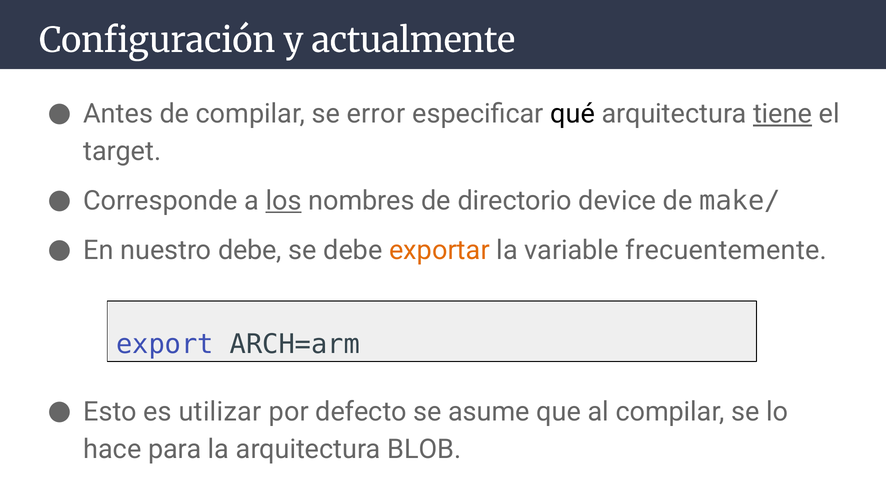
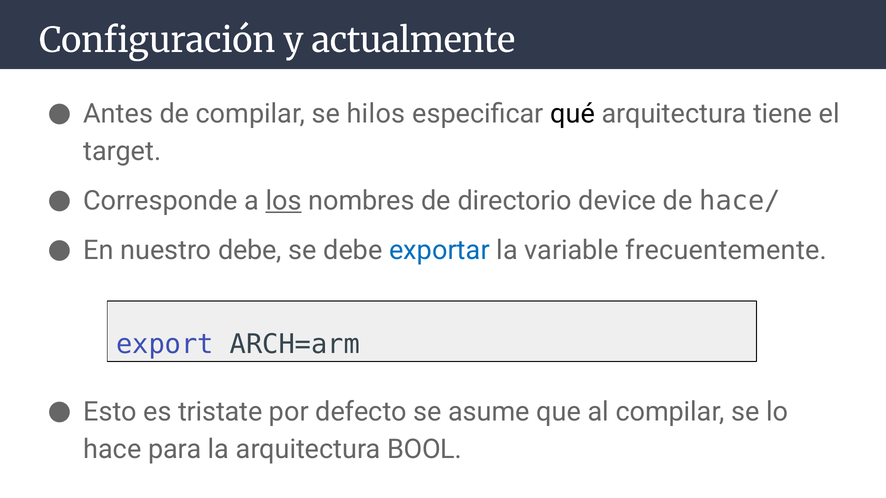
error: error -> hilos
tiene underline: present -> none
make/: make/ -> hace/
exportar colour: orange -> blue
utilizar: utilizar -> tristate
BLOB: BLOB -> BOOL
